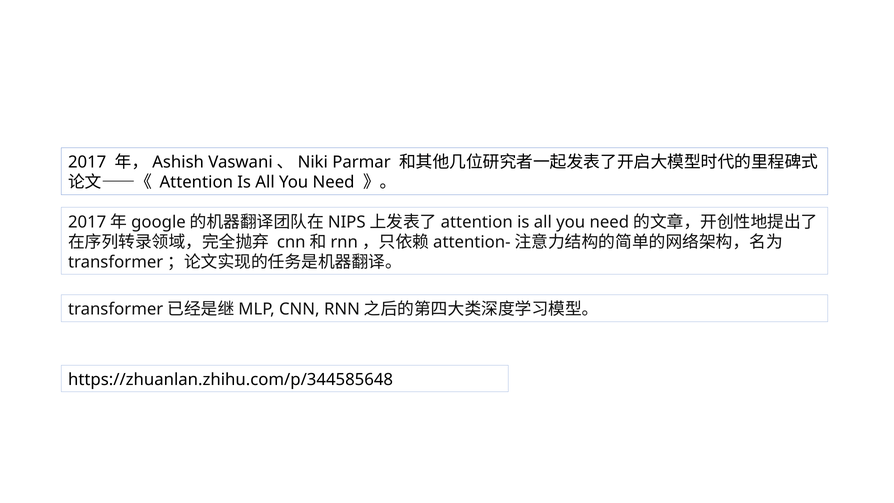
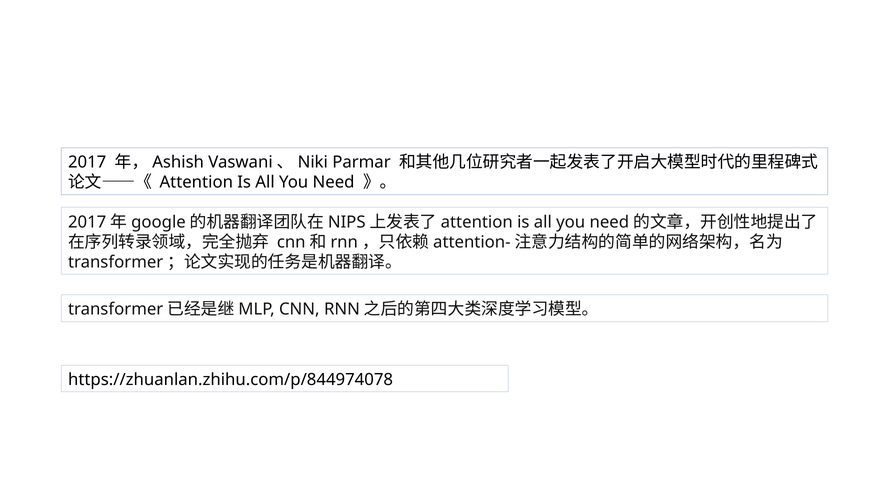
https://zhuanlan.zhihu.com/p/344585648: https://zhuanlan.zhihu.com/p/344585648 -> https://zhuanlan.zhihu.com/p/844974078
